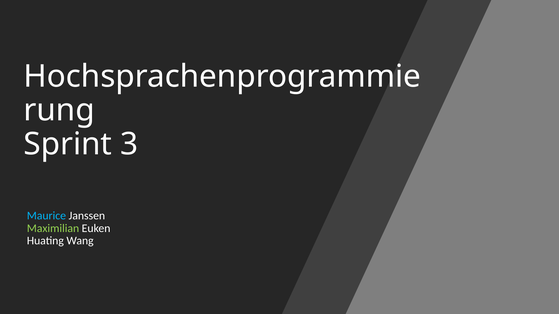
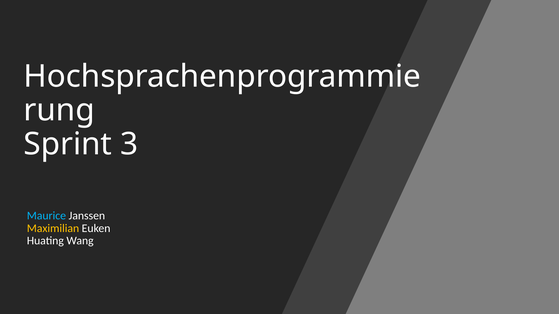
Maximilian colour: light green -> yellow
